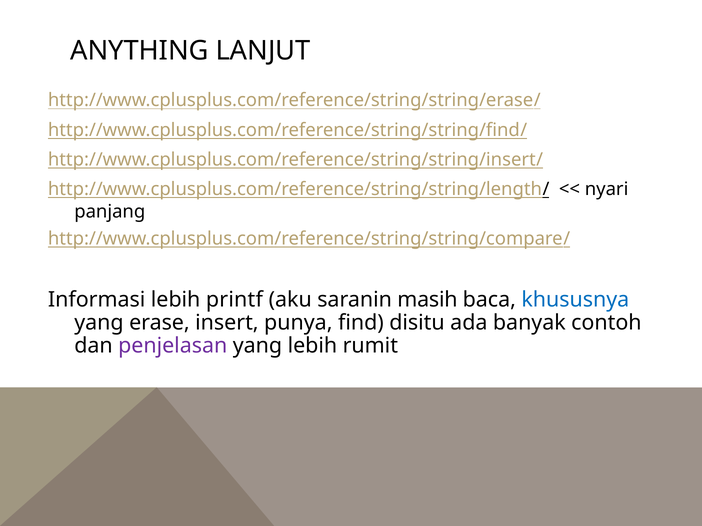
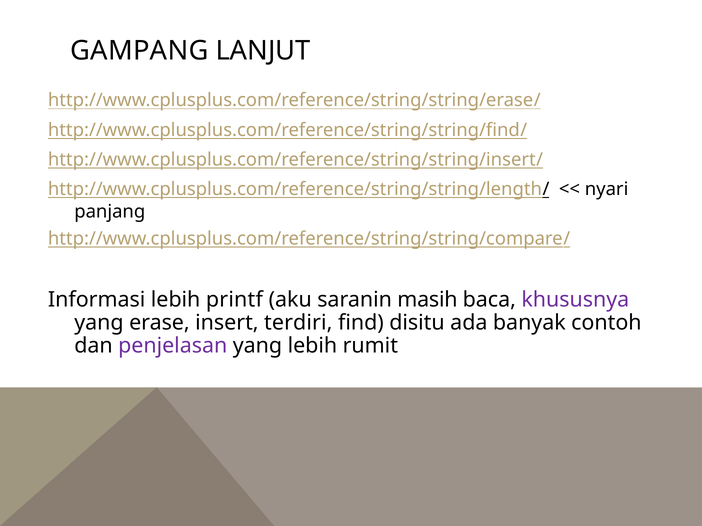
ANYTHING: ANYTHING -> GAMPANG
khususnya colour: blue -> purple
punya: punya -> terdiri
